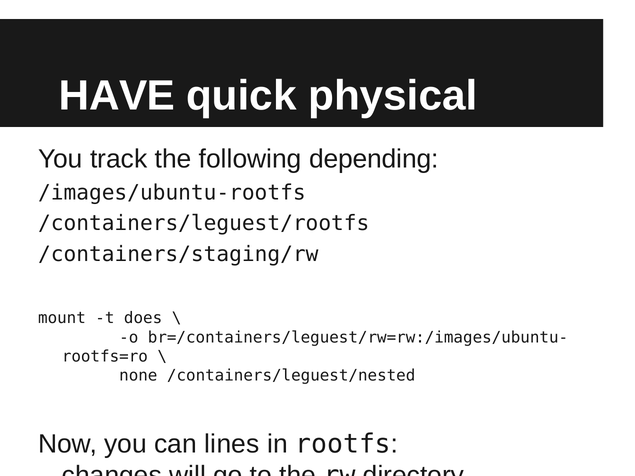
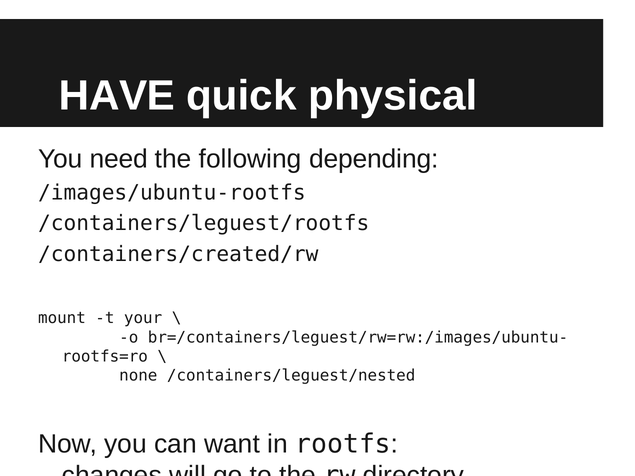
track: track -> need
/containers/staging/rw: /containers/staging/rw -> /containers/created/rw
does: does -> your
lines: lines -> want
